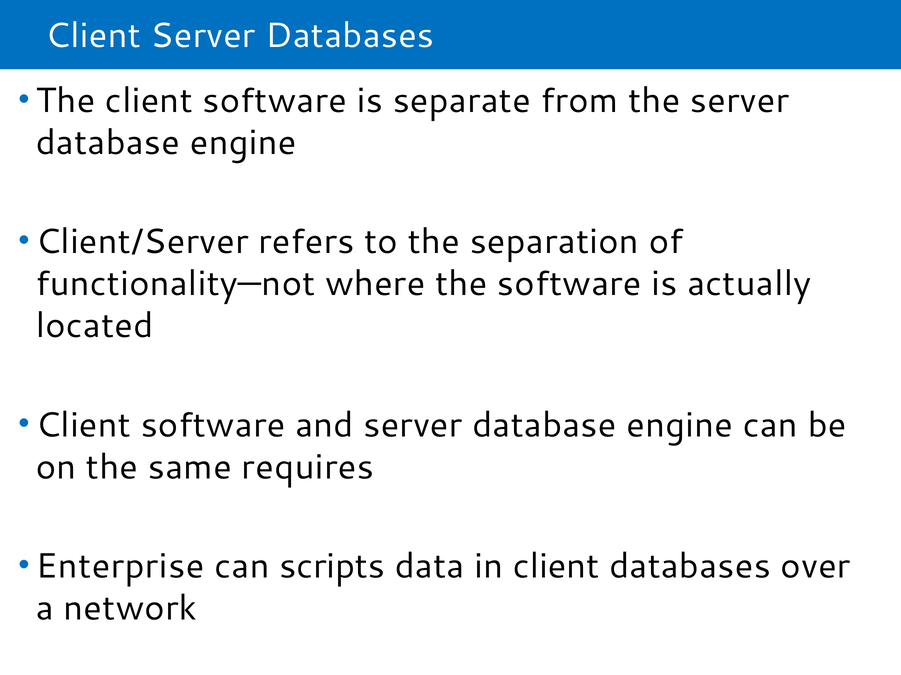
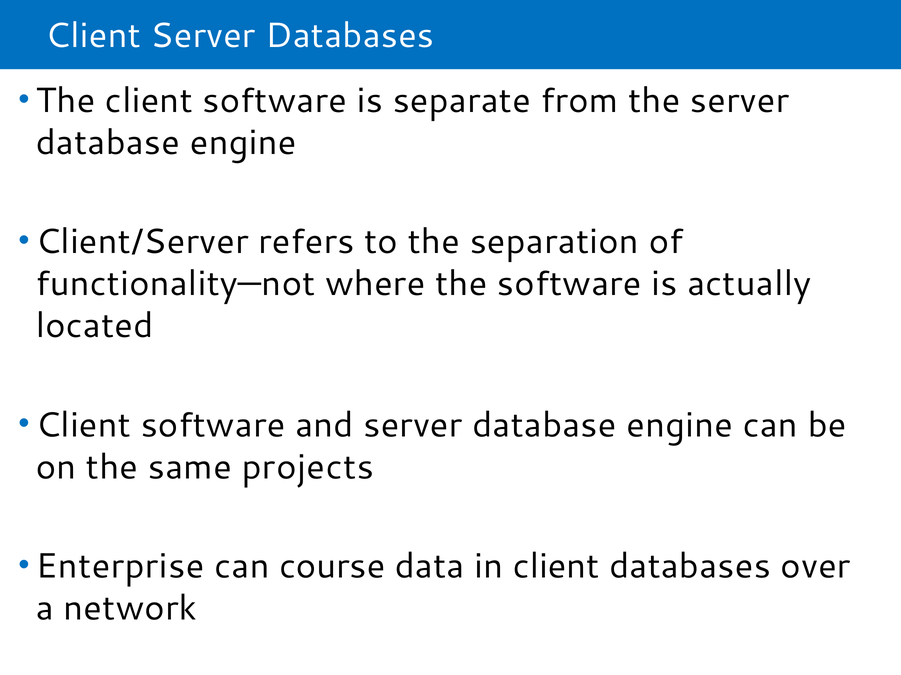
requires: requires -> projects
scripts: scripts -> course
